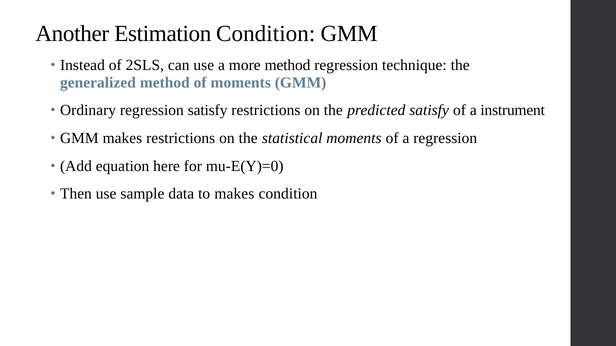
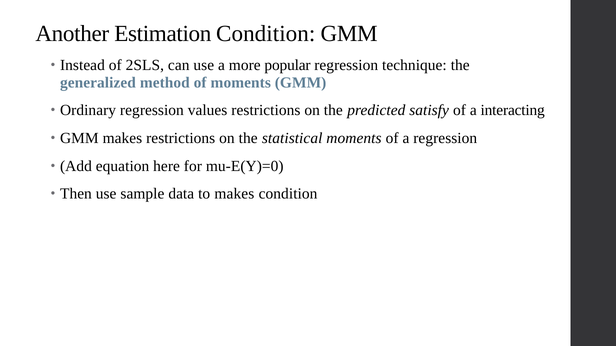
more method: method -> popular
regression satisfy: satisfy -> values
instrument: instrument -> interacting
